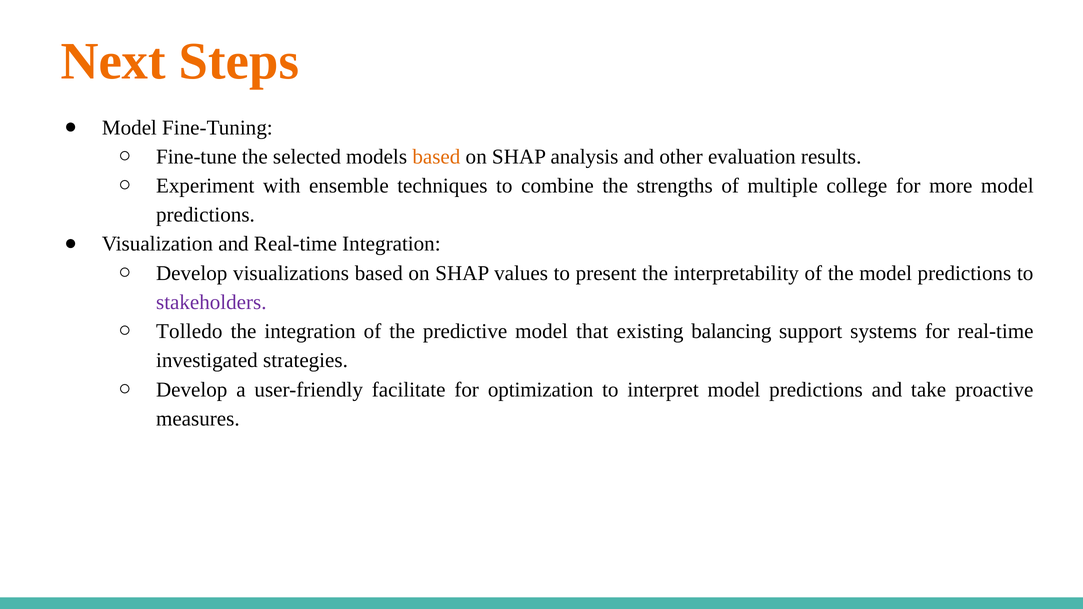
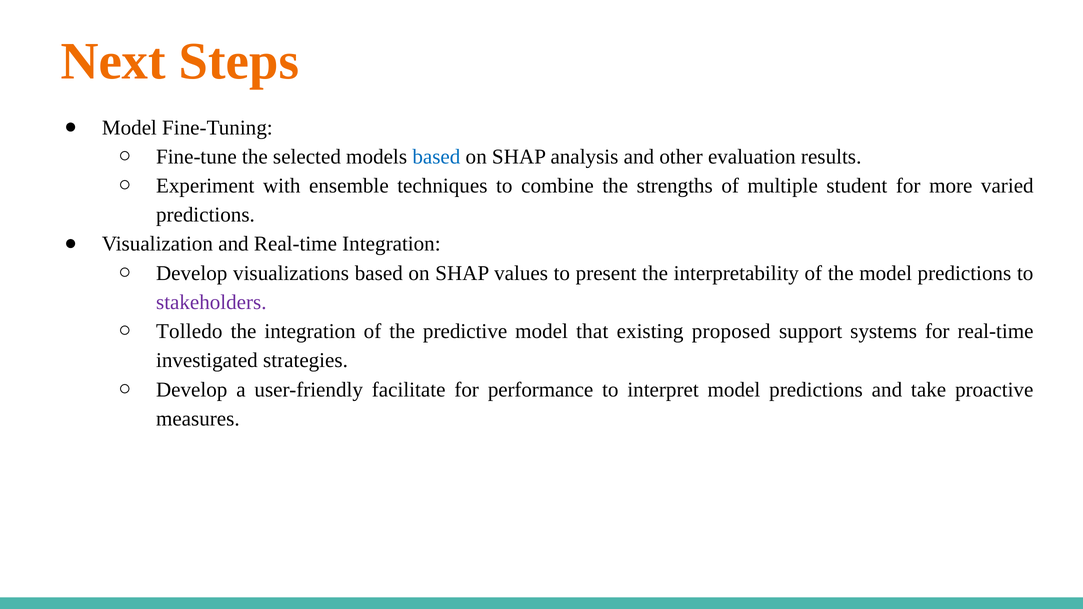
based at (436, 157) colour: orange -> blue
college: college -> student
more model: model -> varied
balancing: balancing -> proposed
optimization: optimization -> performance
